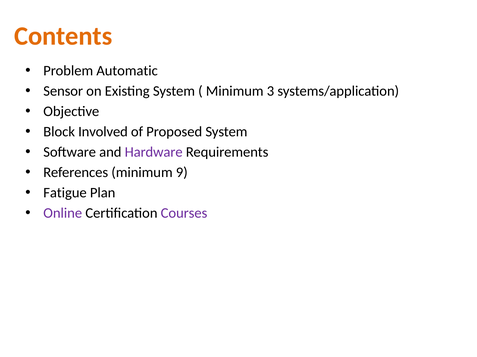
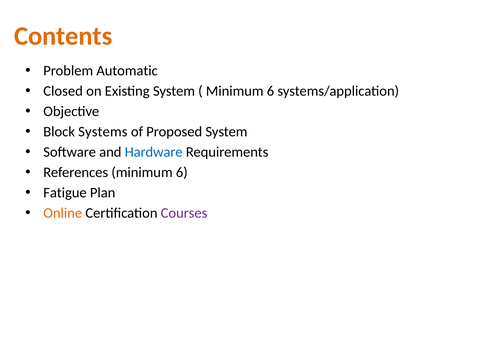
Sensor: Sensor -> Closed
3 at (271, 91): 3 -> 6
Involved: Involved -> Systems
Hardware colour: purple -> blue
References minimum 9: 9 -> 6
Online colour: purple -> orange
